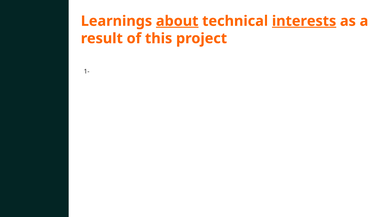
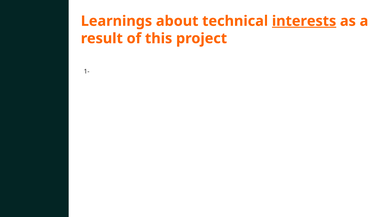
about underline: present -> none
